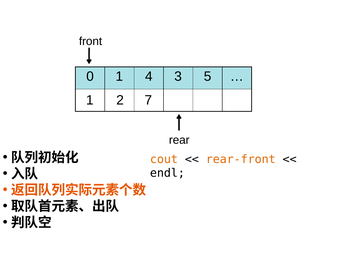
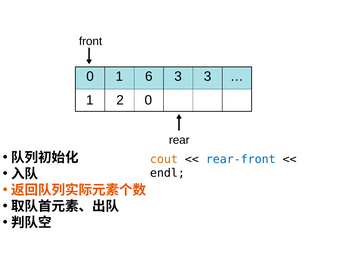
4: 4 -> 6
3 5: 5 -> 3
2 7: 7 -> 0
rear-front colour: orange -> blue
